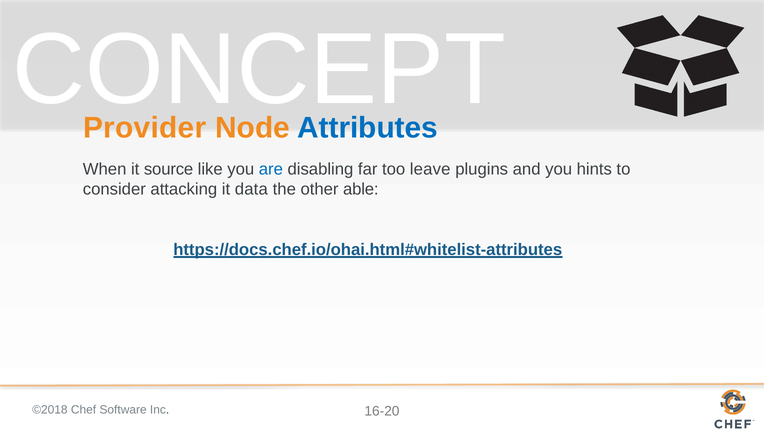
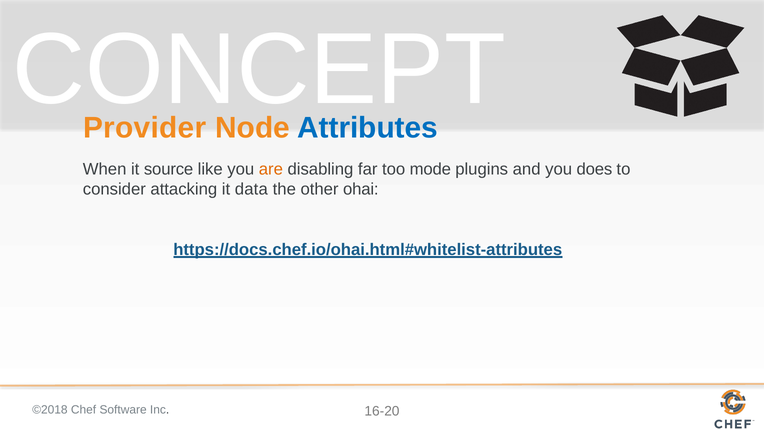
are colour: blue -> orange
leave: leave -> mode
hints: hints -> does
able: able -> ohai
